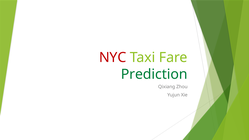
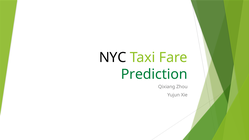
NYC colour: red -> black
